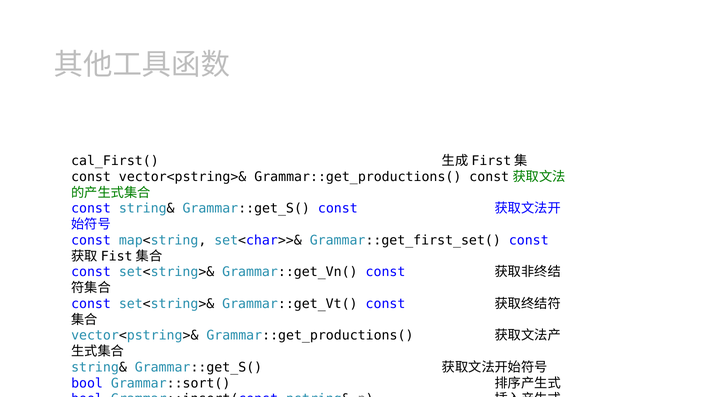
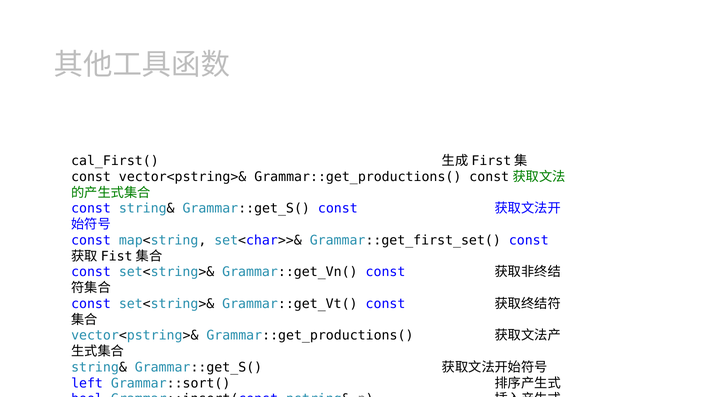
bool at (87, 383): bool -> left
